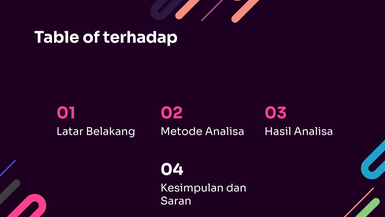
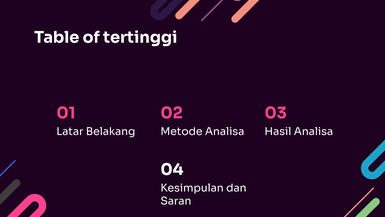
terhadap: terhadap -> tertinggi
